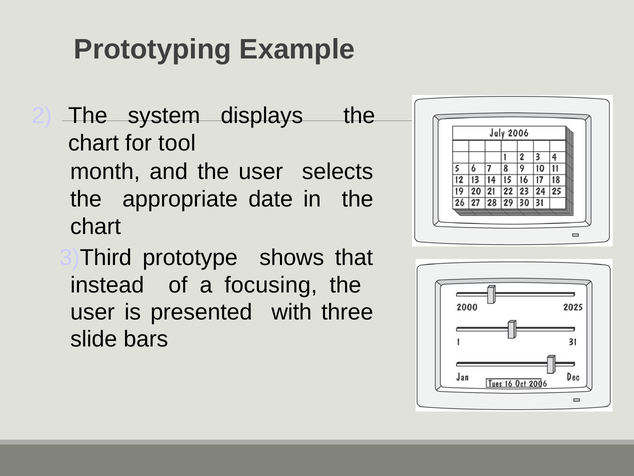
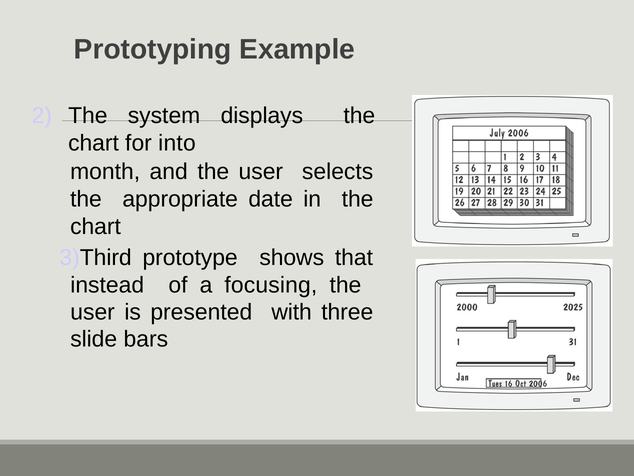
tool: tool -> into
